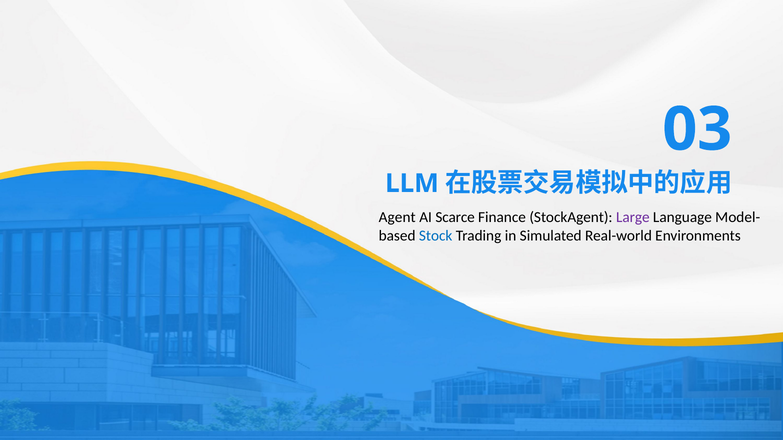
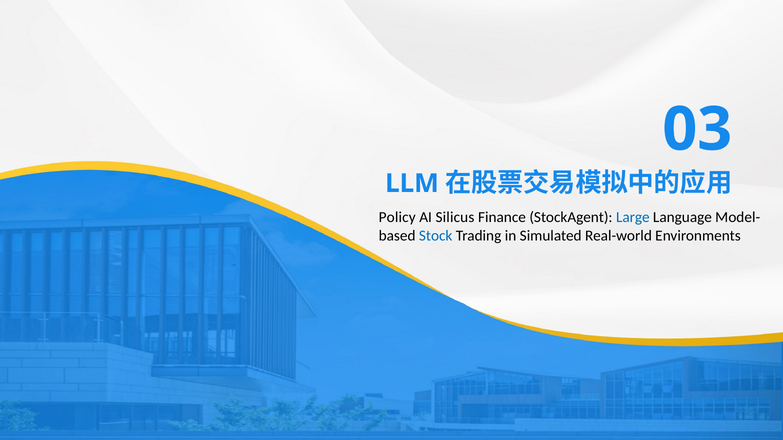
Agent: Agent -> Policy
Scarce: Scarce -> Silicus
Large colour: purple -> blue
